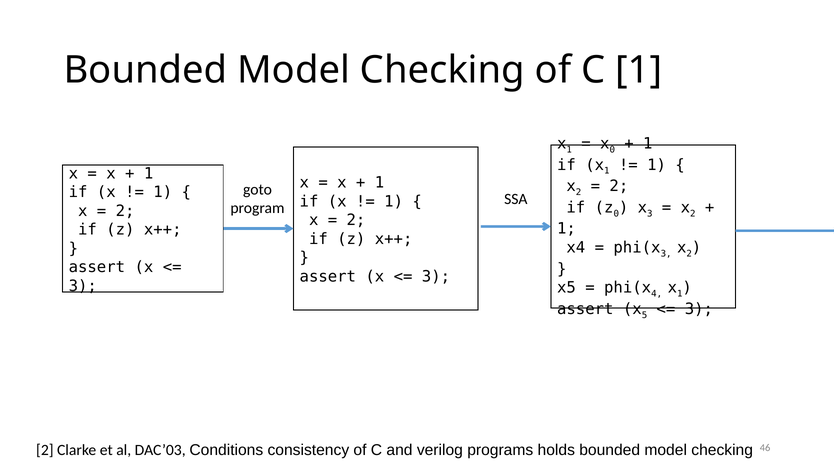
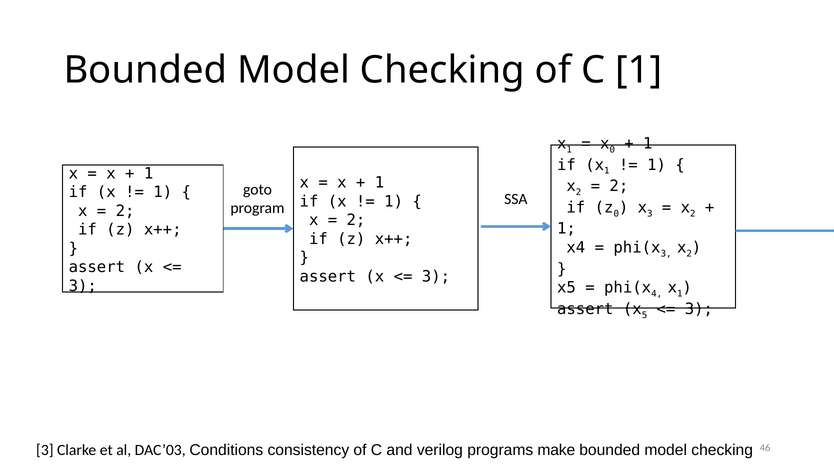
2 at (45, 450): 2 -> 3
holds: holds -> make
